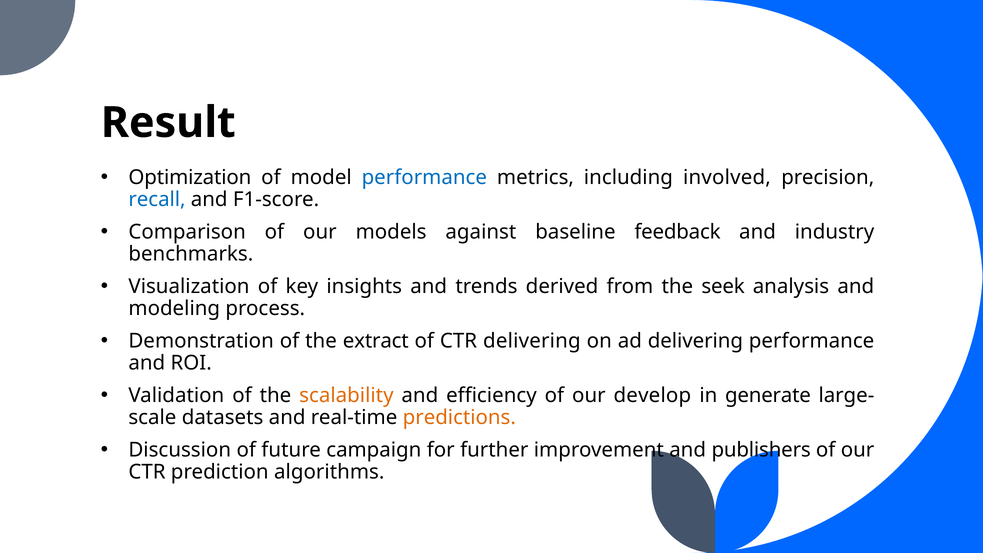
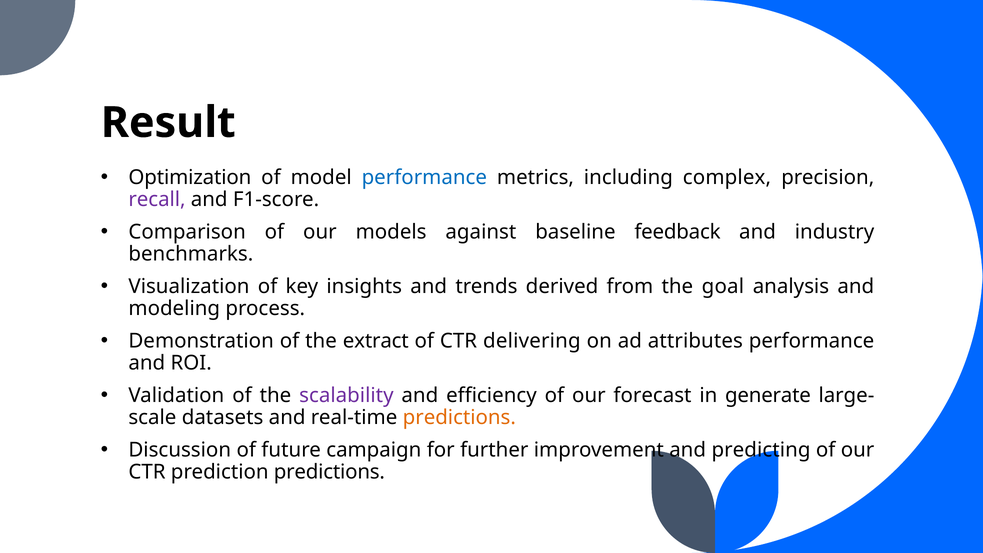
involved: involved -> complex
recall colour: blue -> purple
seek: seek -> goal
ad delivering: delivering -> attributes
scalability colour: orange -> purple
develop: develop -> forecast
publishers: publishers -> predicting
prediction algorithms: algorithms -> predictions
